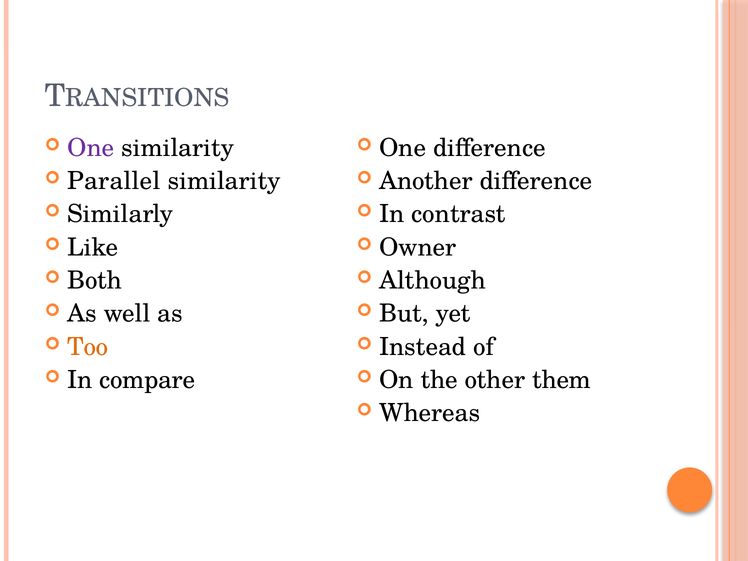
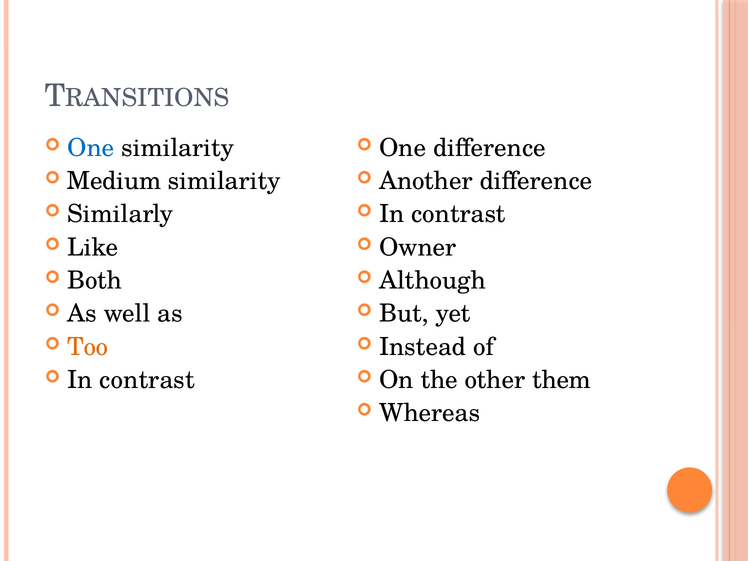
One at (91, 148) colour: purple -> blue
Parallel: Parallel -> Medium
compare at (147, 380): compare -> contrast
